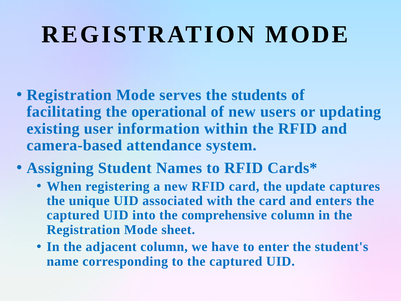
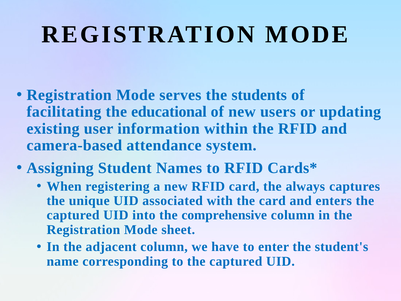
operational: operational -> educational
update: update -> always
